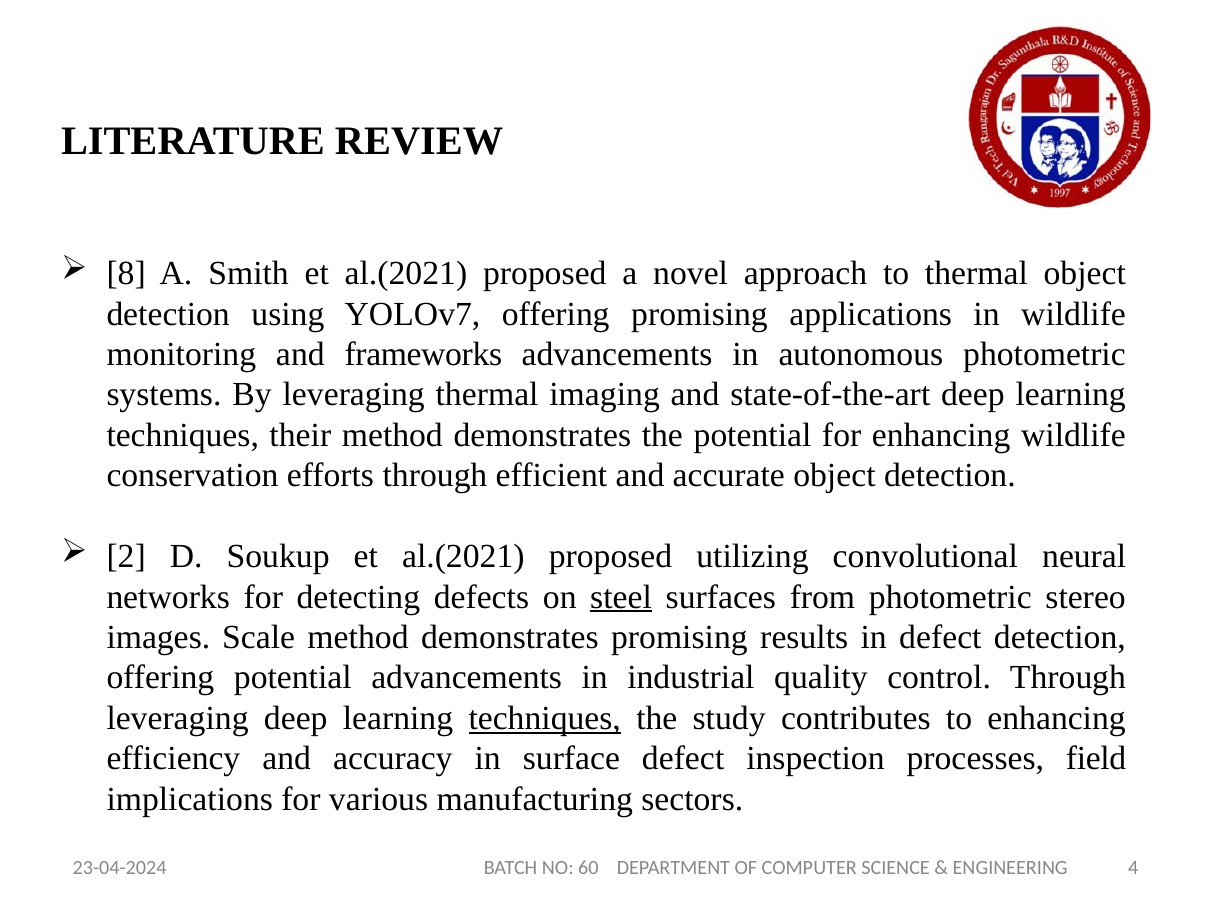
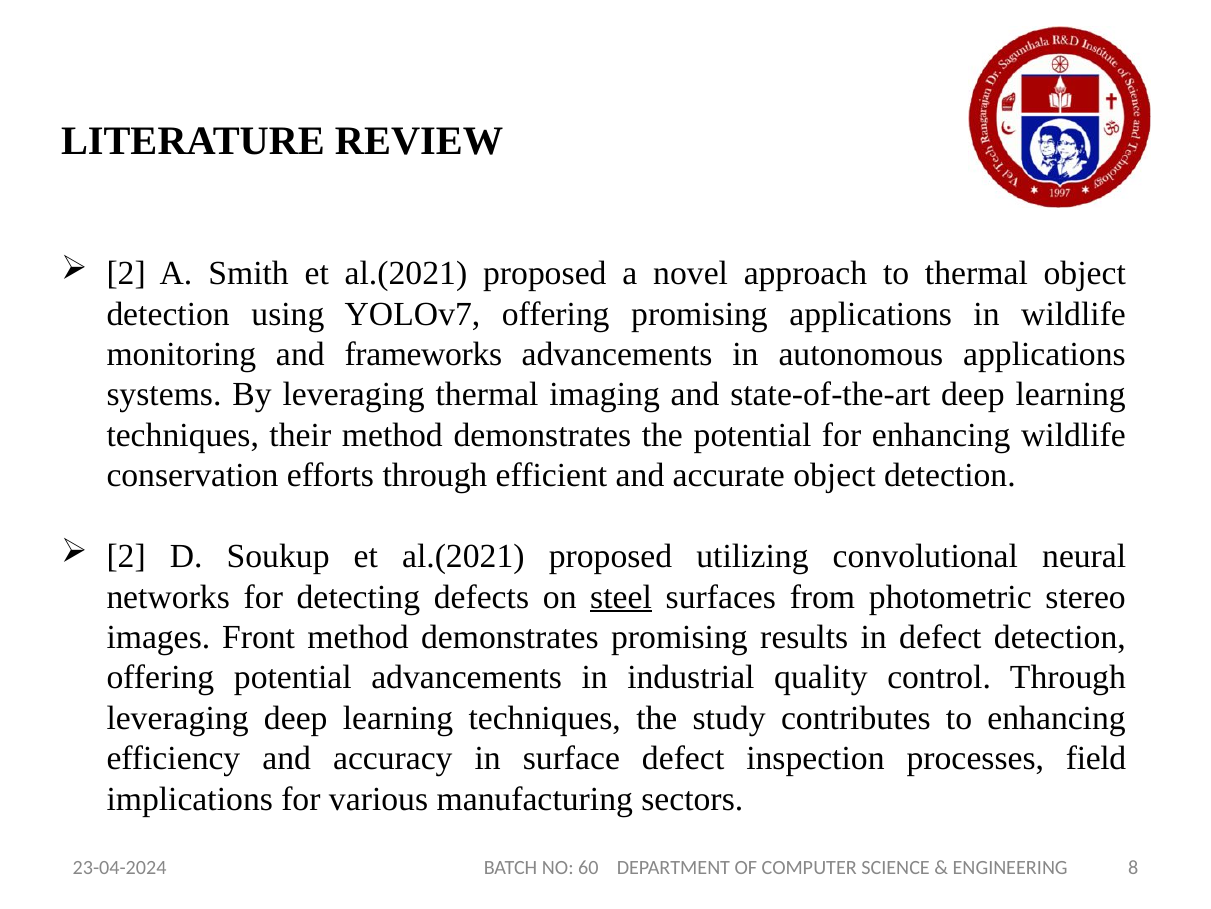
8 at (126, 273): 8 -> 2
autonomous photometric: photometric -> applications
Scale: Scale -> Front
techniques at (545, 718) underline: present -> none
4: 4 -> 8
